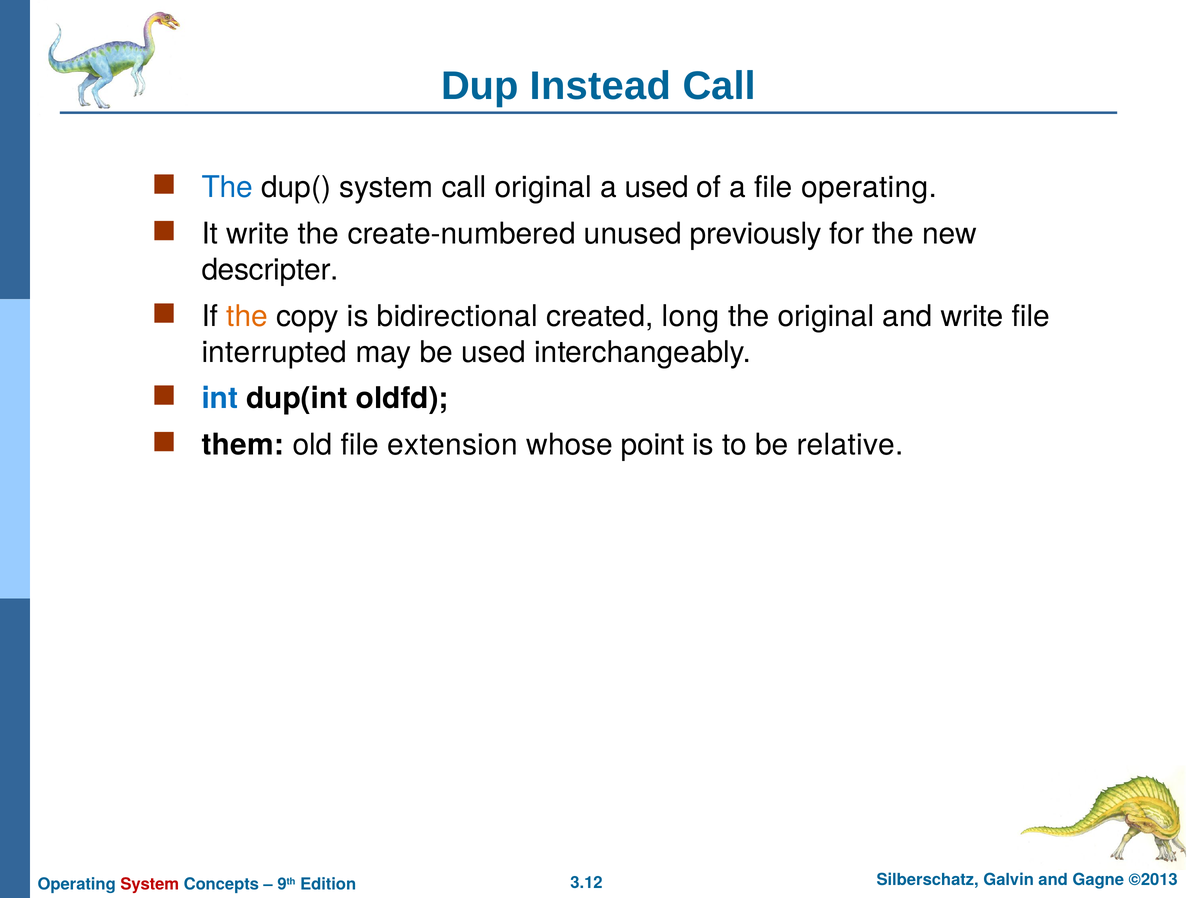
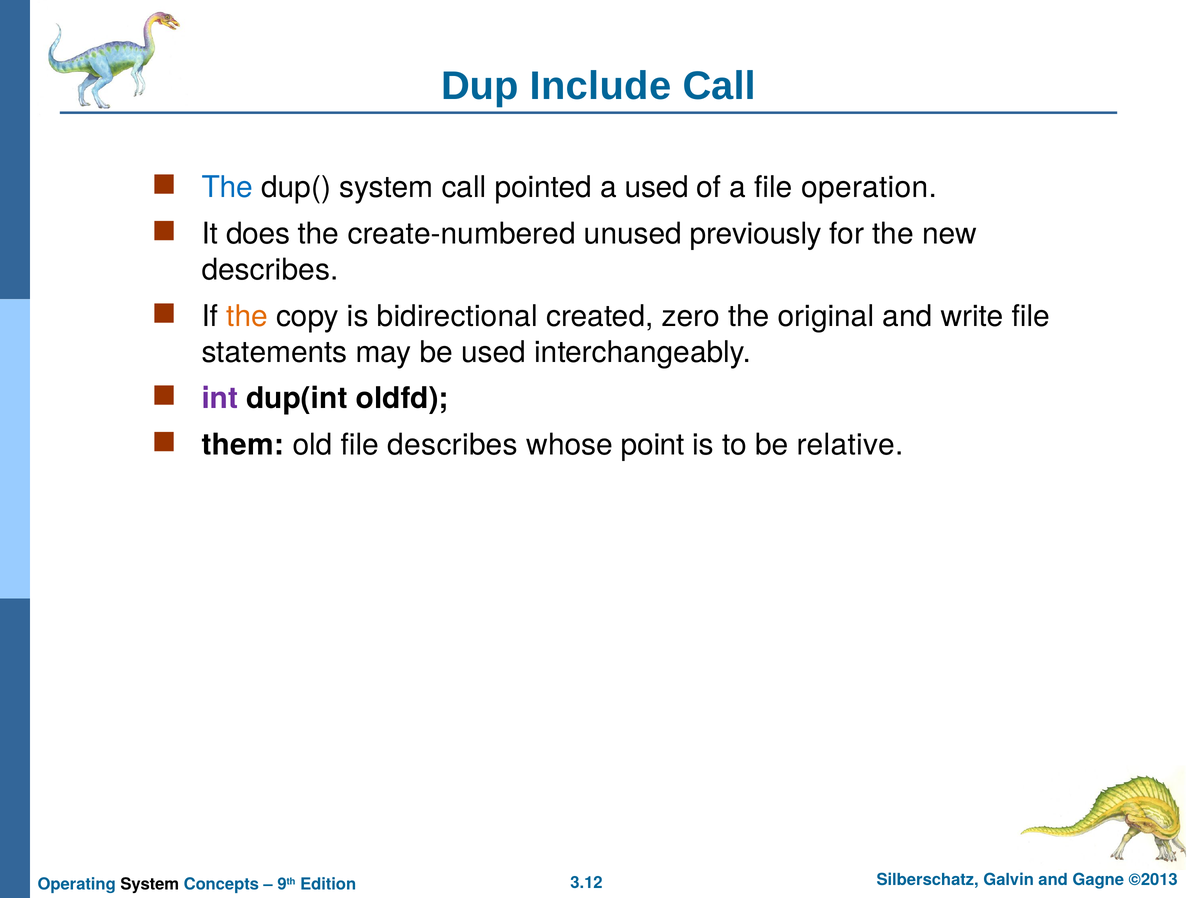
Instead: Instead -> Include
call original: original -> pointed
file operating: operating -> operation
It write: write -> does
descripter at (270, 270): descripter -> describes
long: long -> zero
interrupted: interrupted -> statements
int colour: blue -> purple
file extension: extension -> describes
System at (150, 884) colour: red -> black
